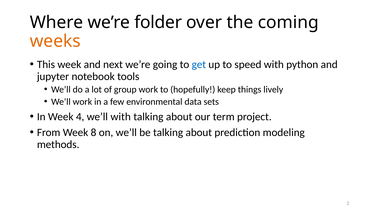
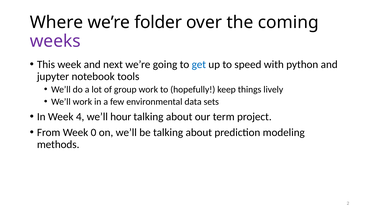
weeks colour: orange -> purple
we’ll with: with -> hour
8: 8 -> 0
